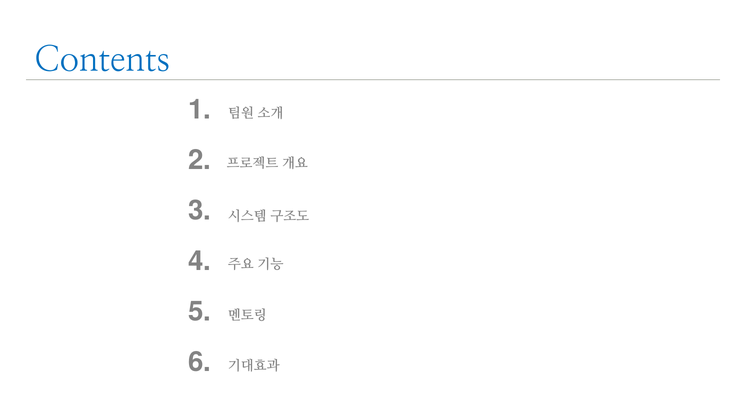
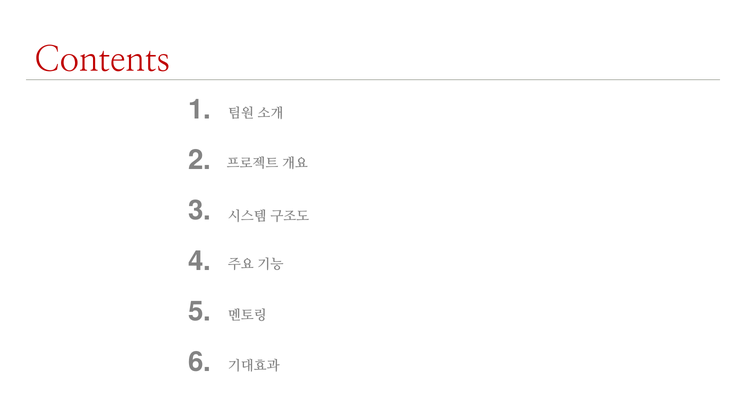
Contents colour: blue -> red
